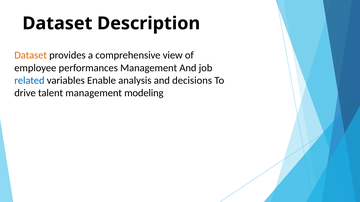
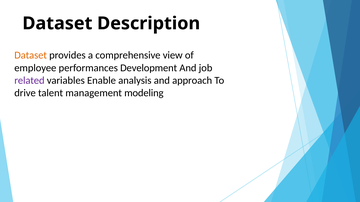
performances Management: Management -> Development
related colour: blue -> purple
decisions: decisions -> approach
